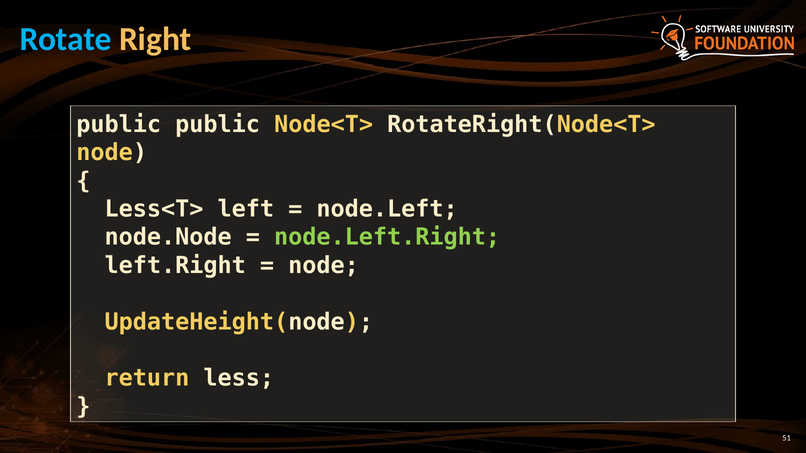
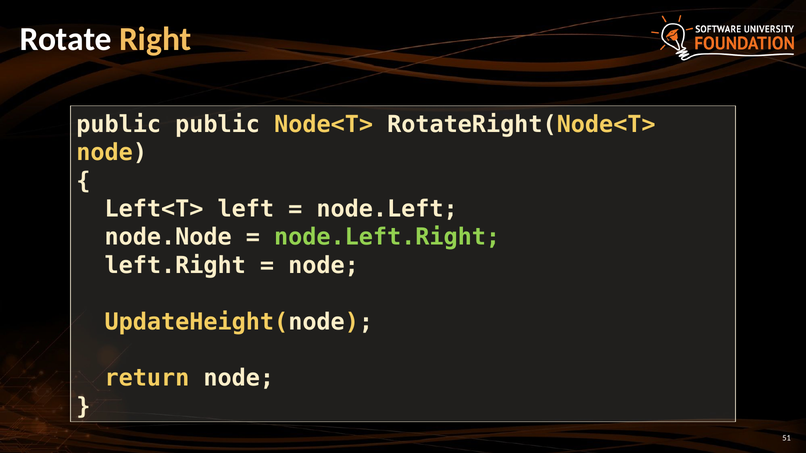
Rotate colour: light blue -> white
Less<T>: Less<T> -> Left<T>
return less: less -> node
